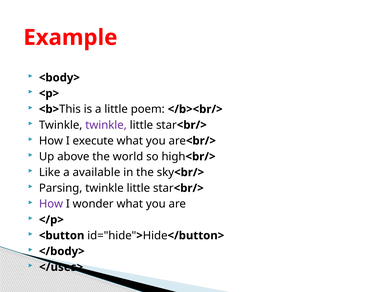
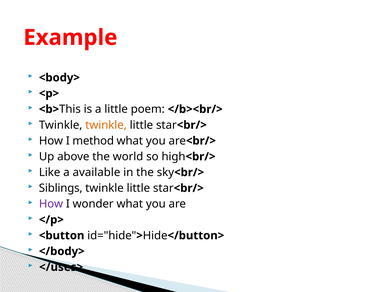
twinkle at (106, 125) colour: purple -> orange
execute: execute -> method
Parsing: Parsing -> Siblings
